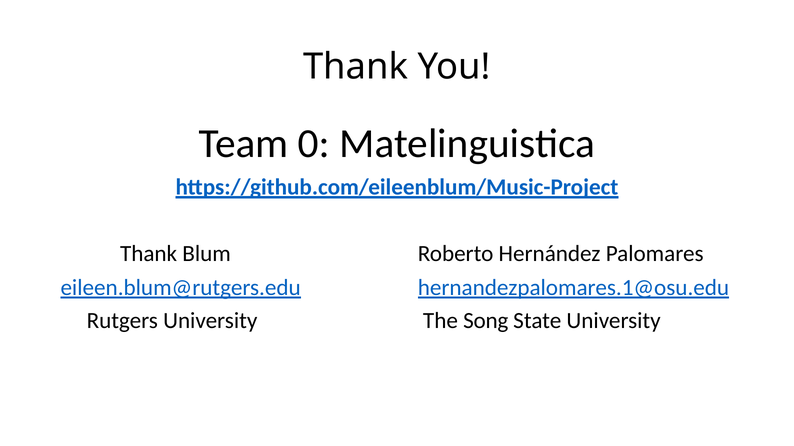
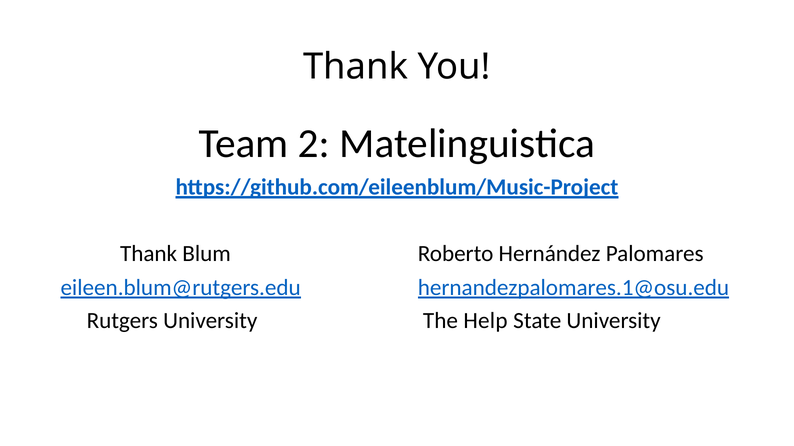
0: 0 -> 2
Song: Song -> Help
